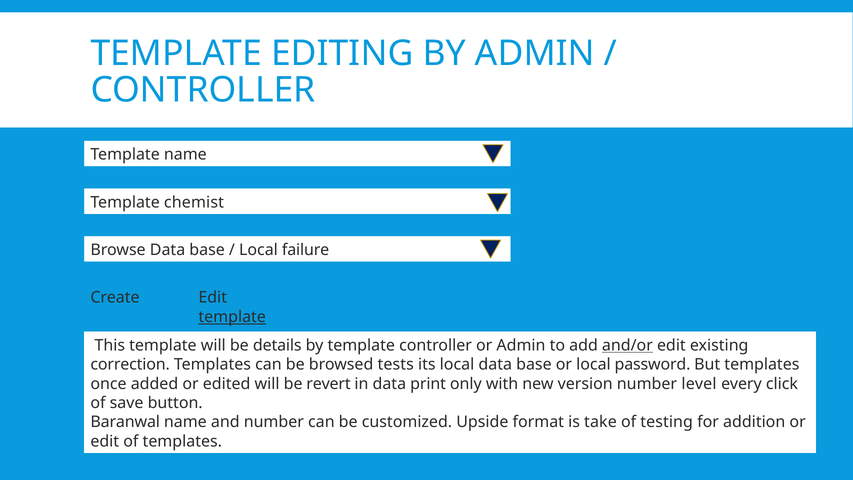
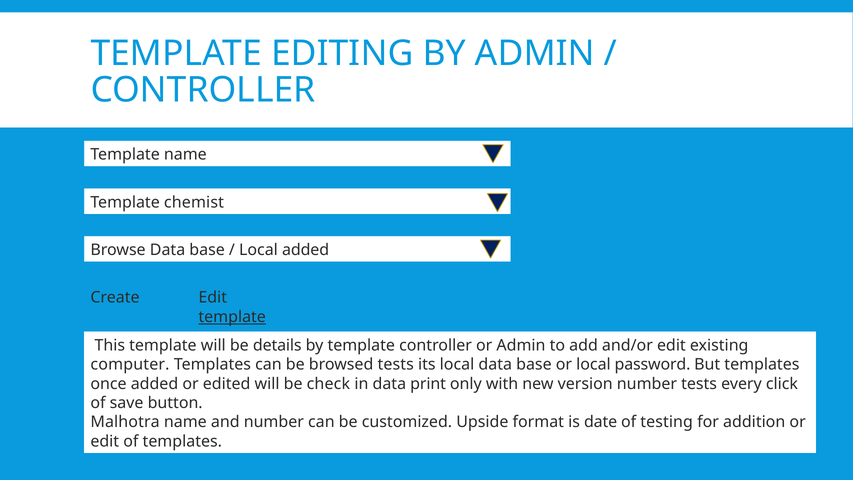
Local failure: failure -> added
and/or underline: present -> none
correction: correction -> computer
revert: revert -> check
number level: level -> tests
Baranwal: Baranwal -> Malhotra
take: take -> date
